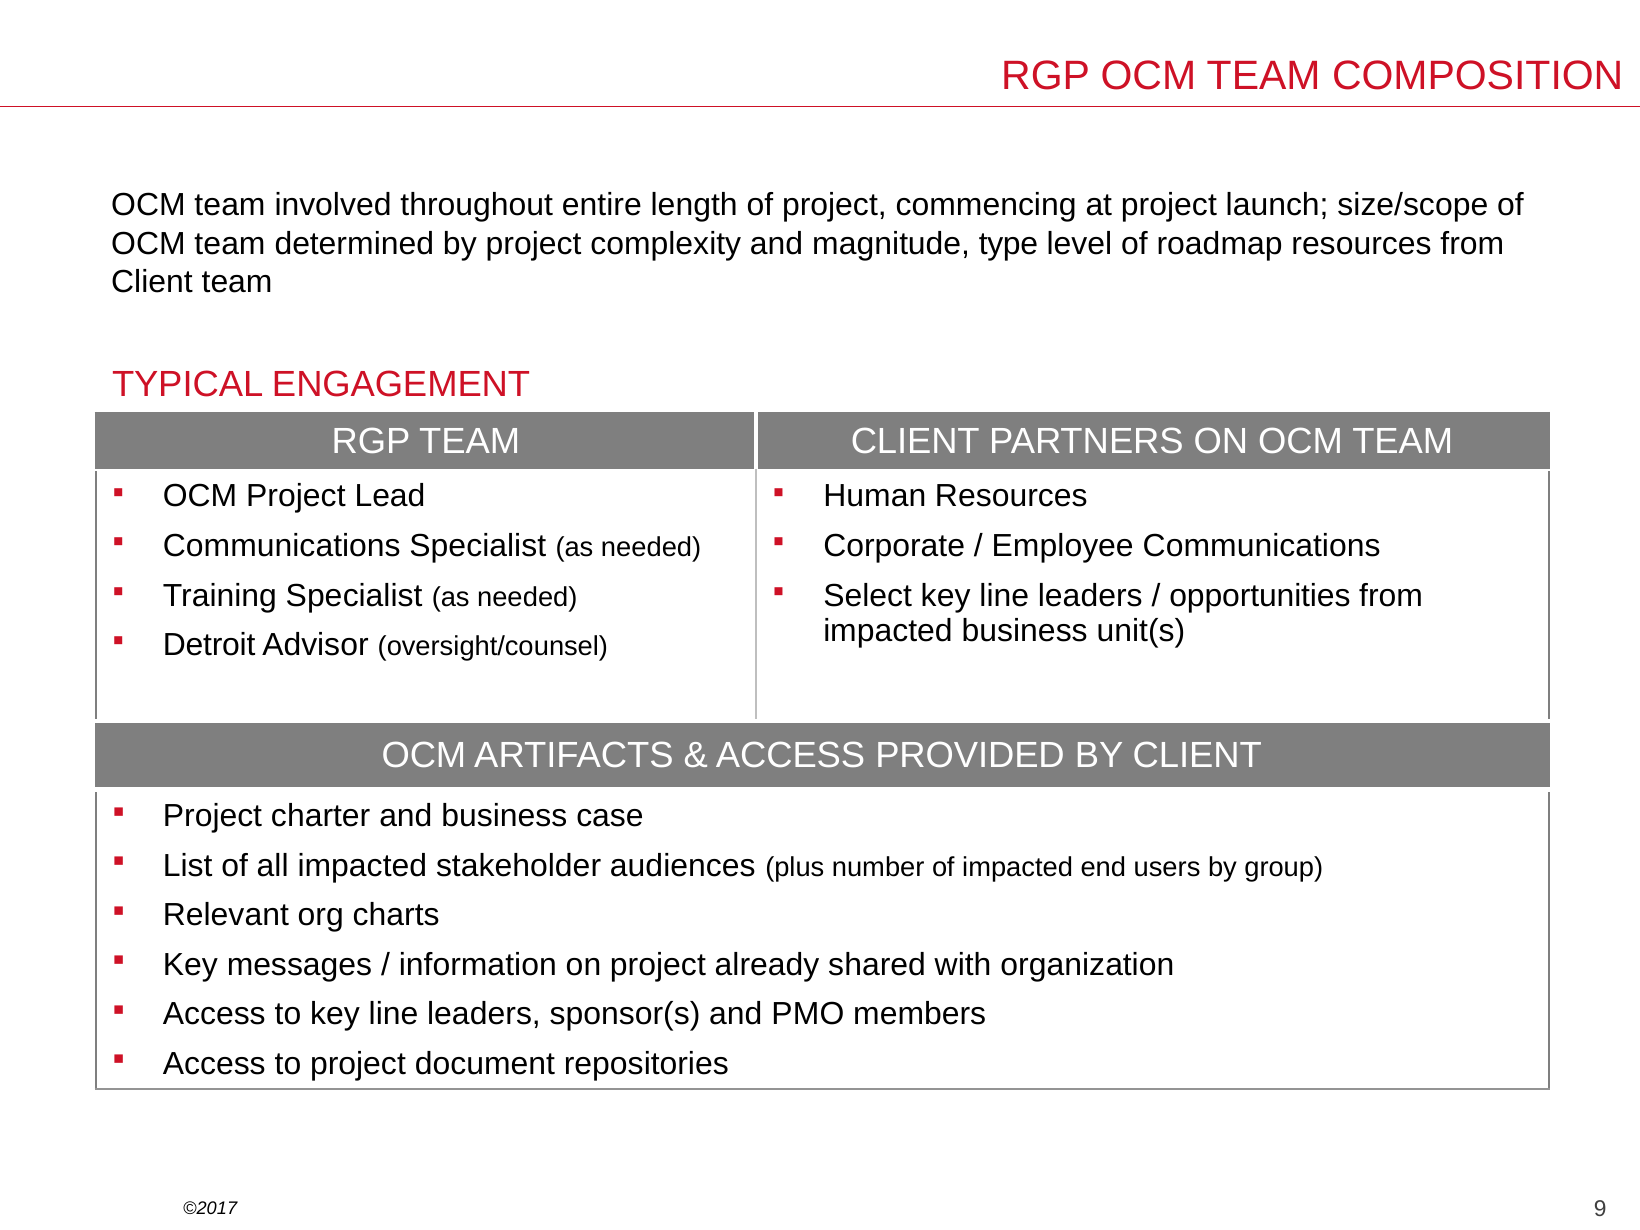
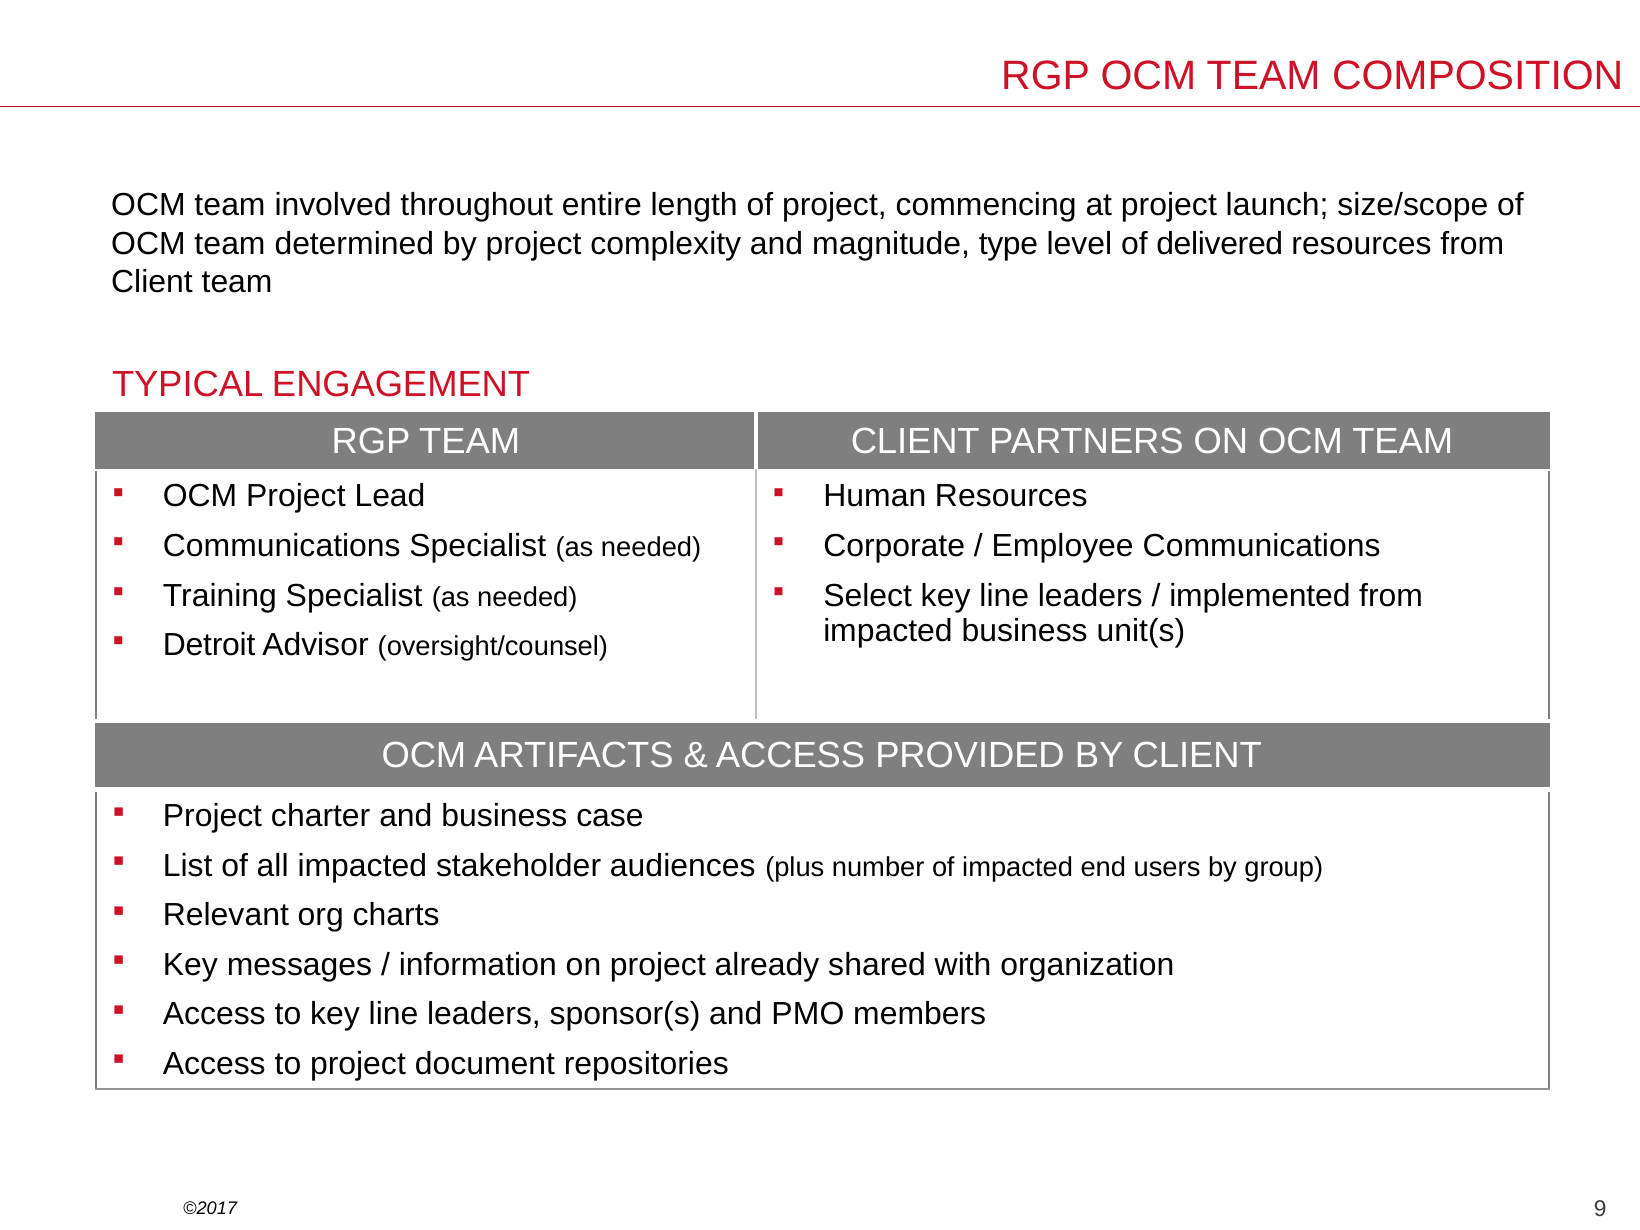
roadmap: roadmap -> delivered
opportunities: opportunities -> implemented
